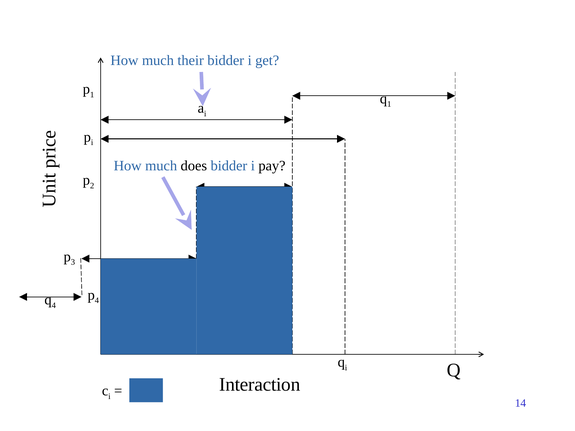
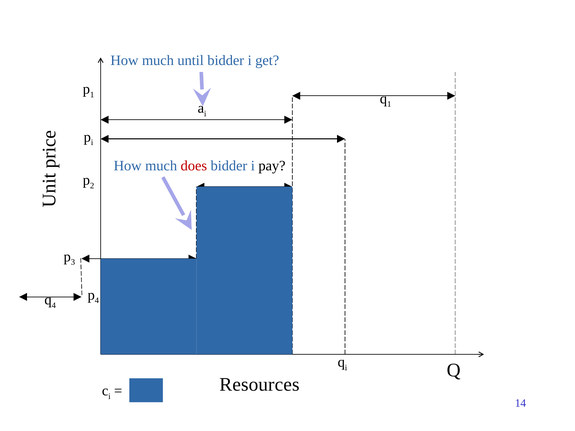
their: their -> until
does colour: black -> red
Interaction: Interaction -> Resources
